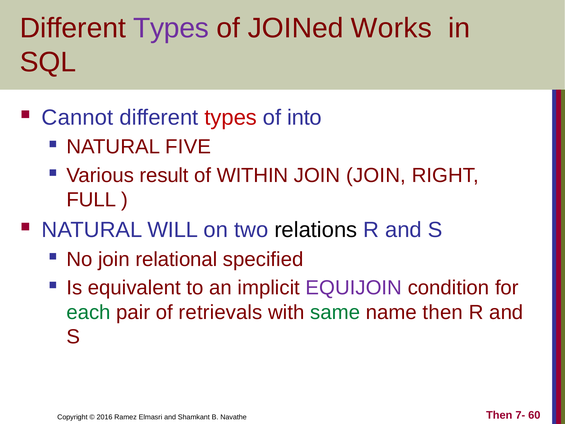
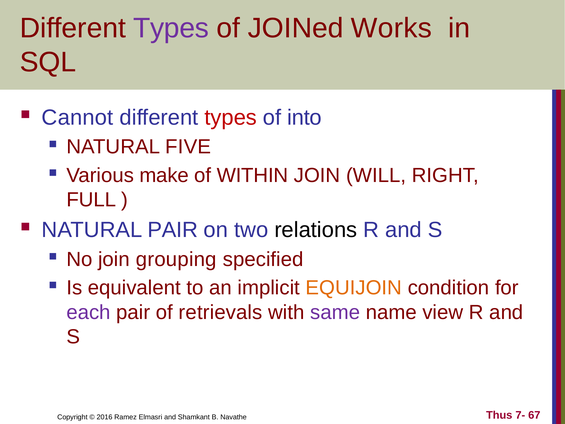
result: result -> make
JOIN JOIN: JOIN -> WILL
NATURAL WILL: WILL -> PAIR
relational: relational -> grouping
EQUIJOIN colour: purple -> orange
each colour: green -> purple
same colour: green -> purple
name then: then -> view
Then at (499, 415): Then -> Thus
60: 60 -> 67
